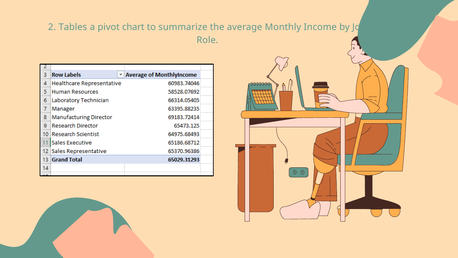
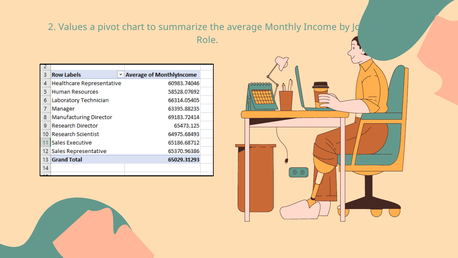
Tables: Tables -> Values
